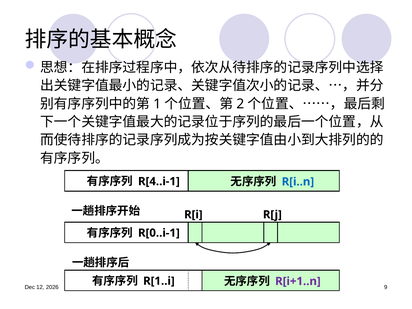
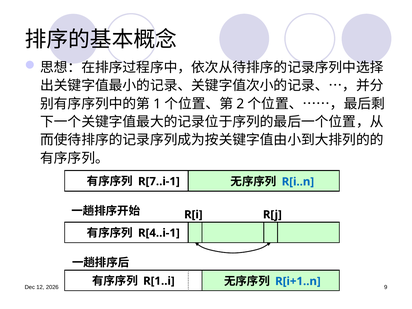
R[4..i-1: R[4..i-1 -> R[7..i-1
R[0..i-1: R[0..i-1 -> R[4..i-1
R[i+1..n colour: purple -> blue
